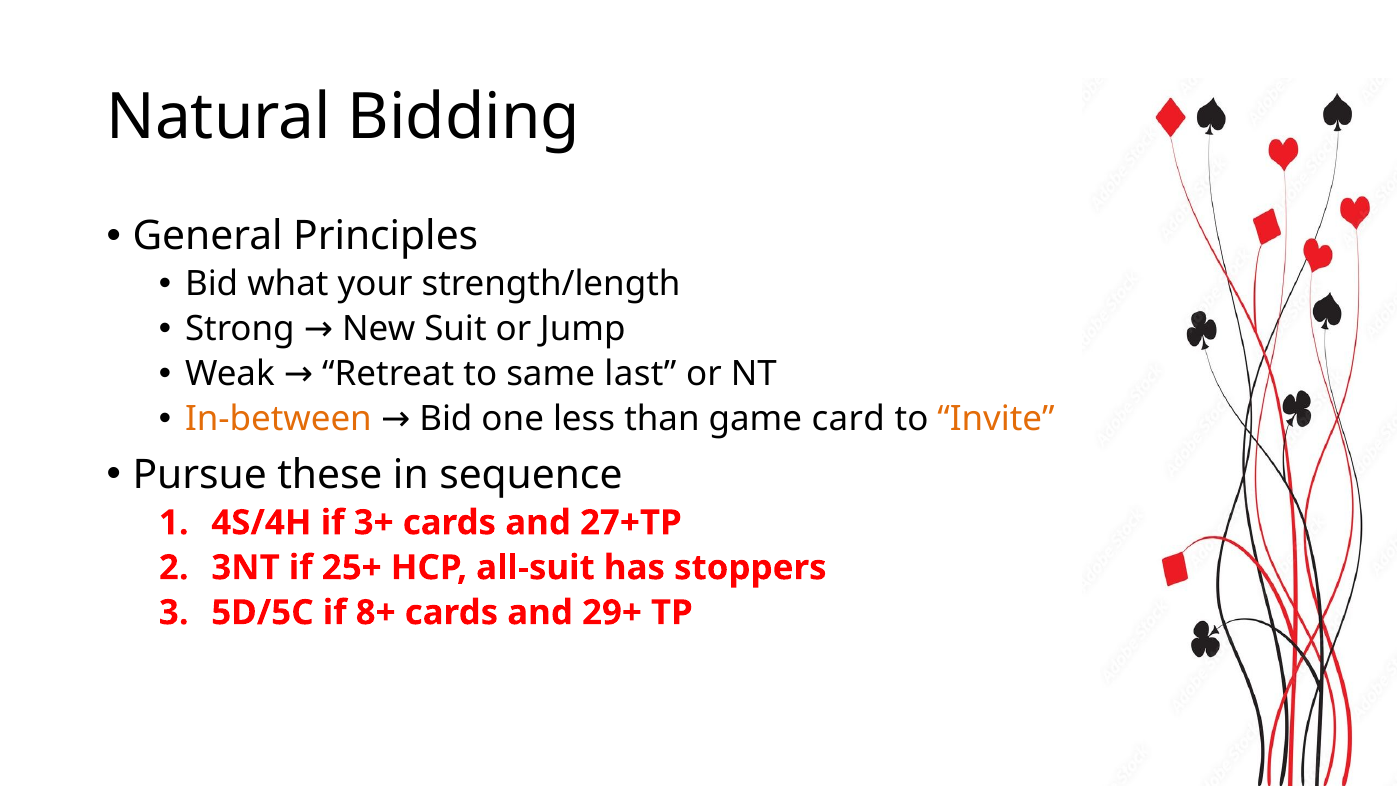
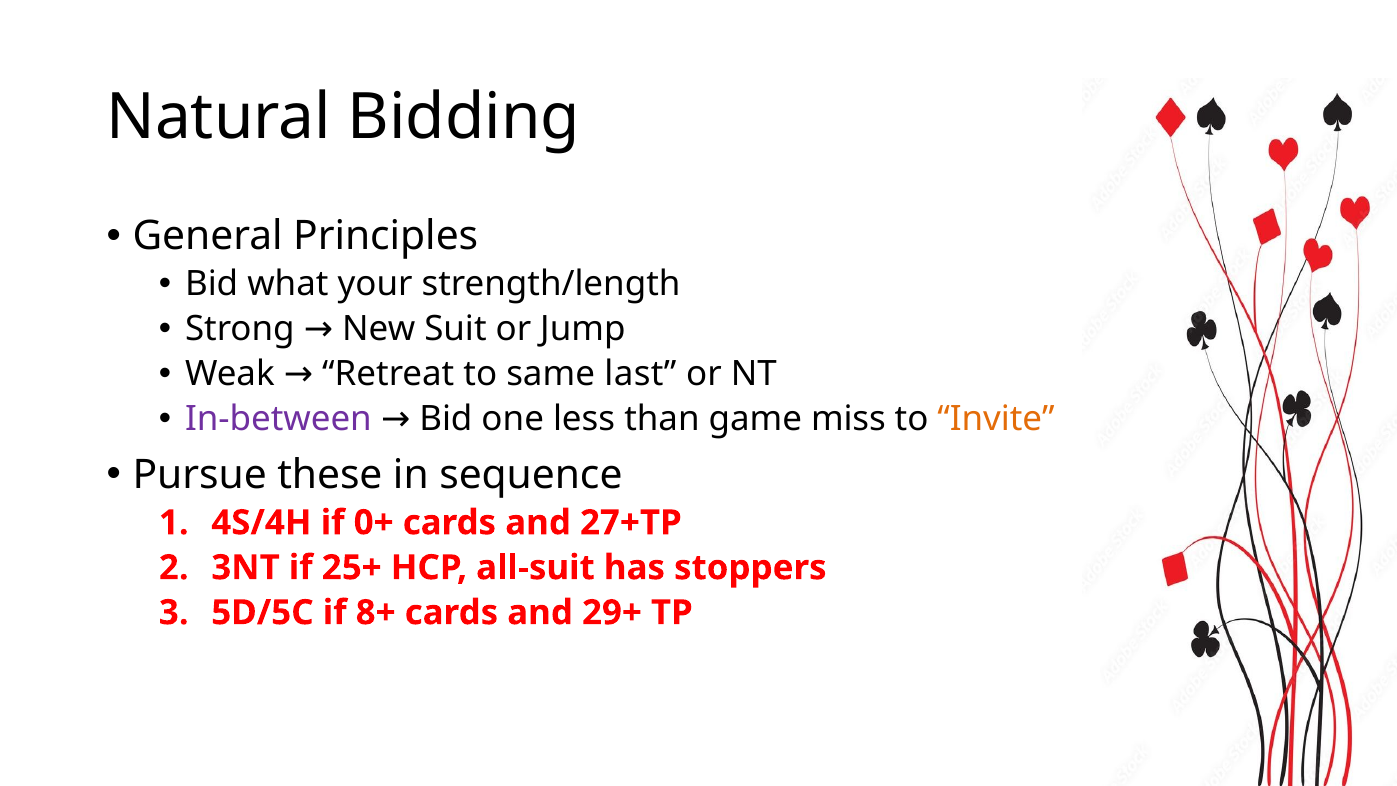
In-between colour: orange -> purple
card: card -> miss
3+: 3+ -> 0+
